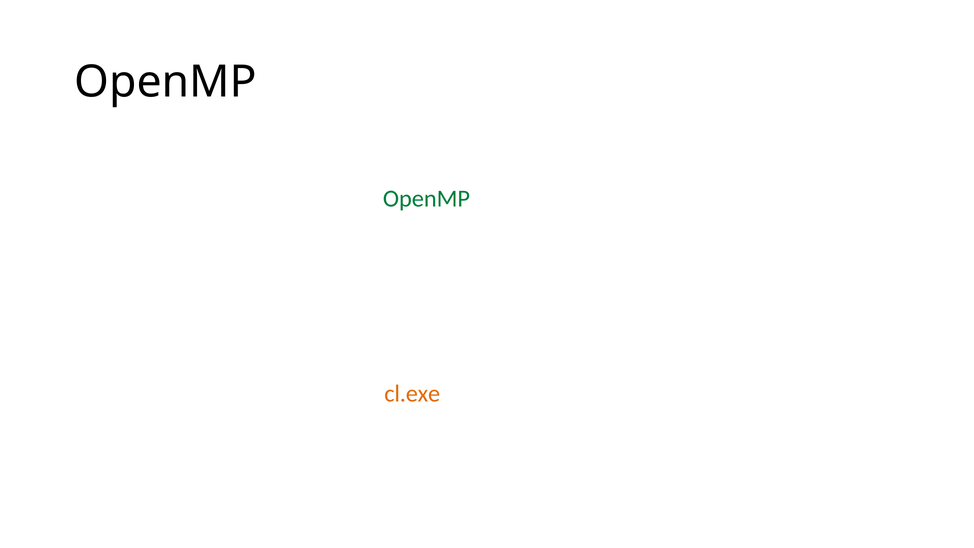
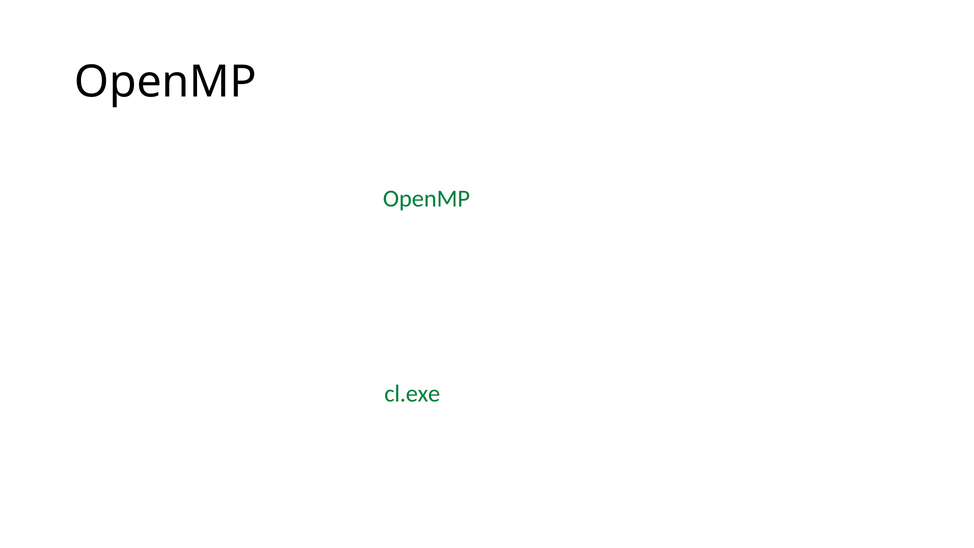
cl.exe colour: orange -> green
